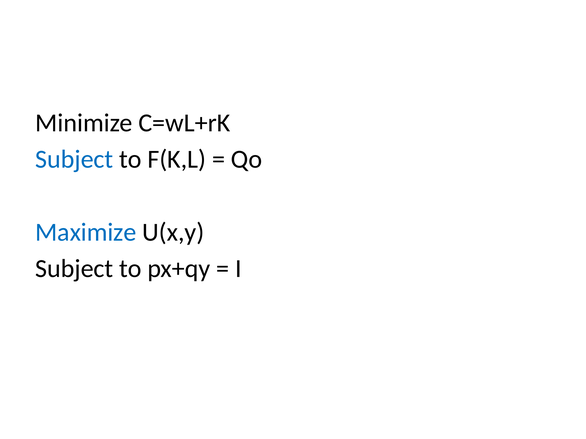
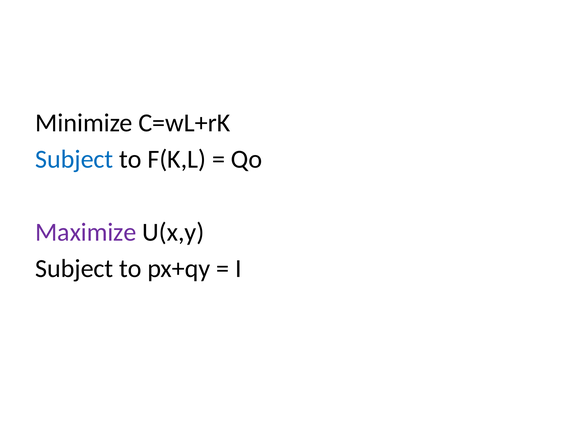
Maximize colour: blue -> purple
